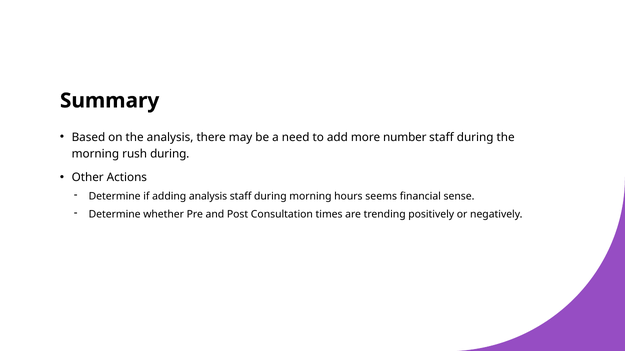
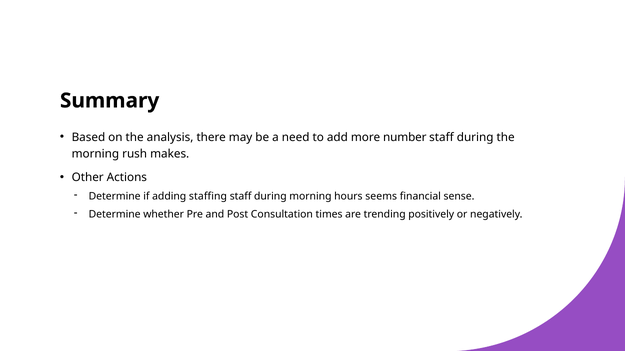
rush during: during -> makes
adding analysis: analysis -> staffing
